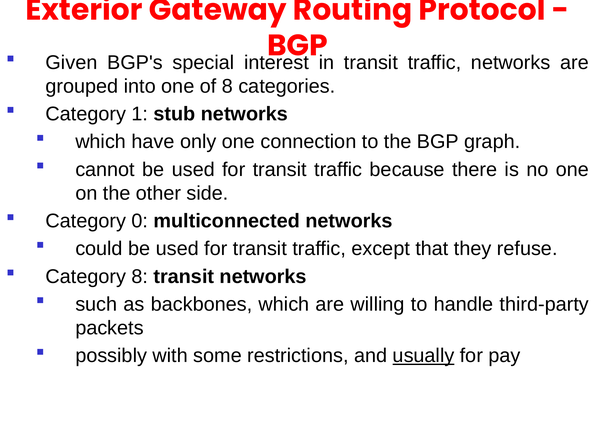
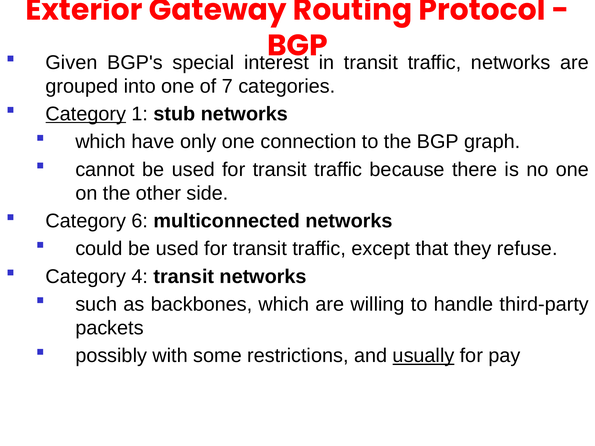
of 8: 8 -> 7
Category at (86, 114) underline: none -> present
0: 0 -> 6
Category 8: 8 -> 4
